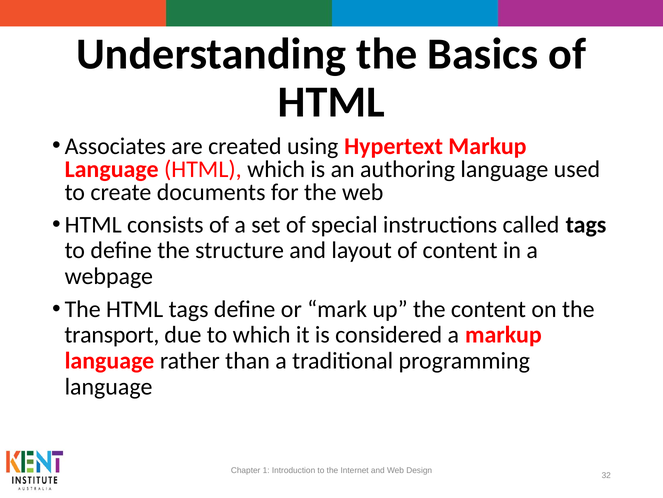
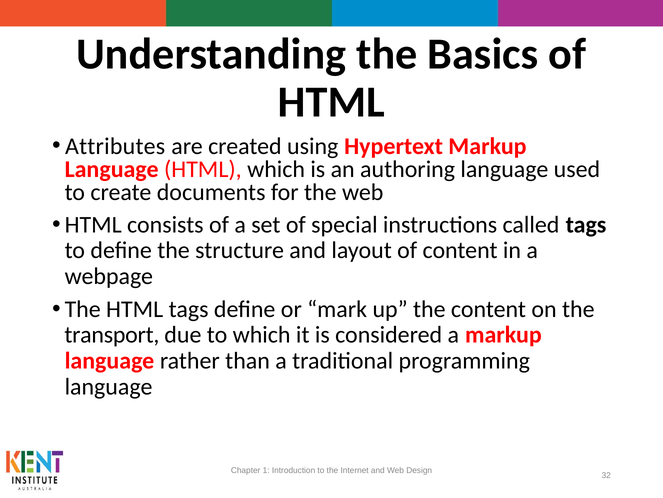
Associates: Associates -> Attributes
